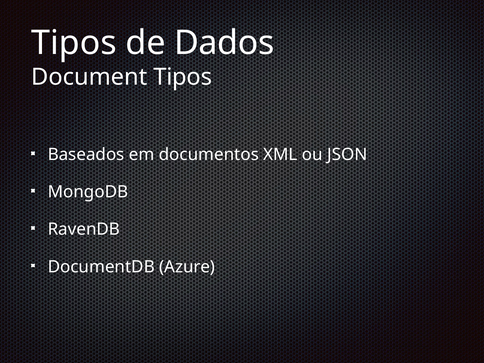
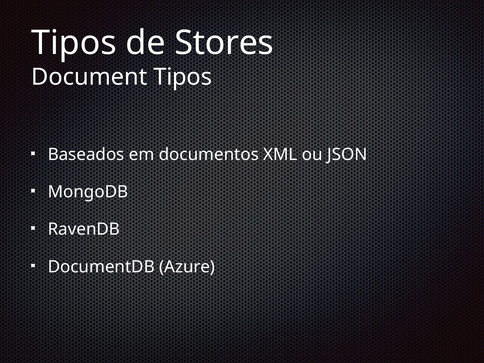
Dados: Dados -> Stores
